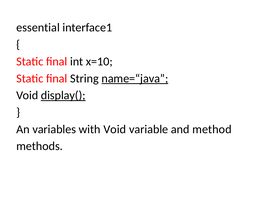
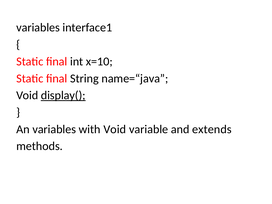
essential at (38, 28): essential -> variables
name=“java underline: present -> none
method: method -> extends
